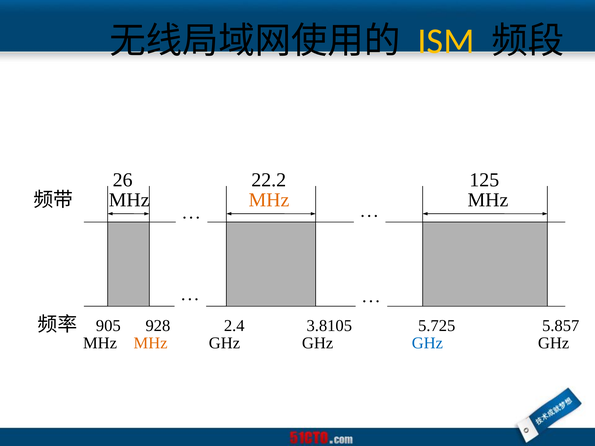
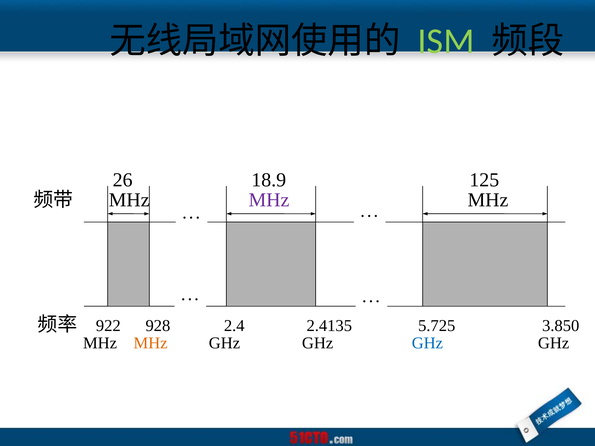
ISM colour: yellow -> light green
22.2: 22.2 -> 18.9
MHz at (269, 200) colour: orange -> purple
905: 905 -> 922
3.8105: 3.8105 -> 2.4135
5.857: 5.857 -> 3.850
